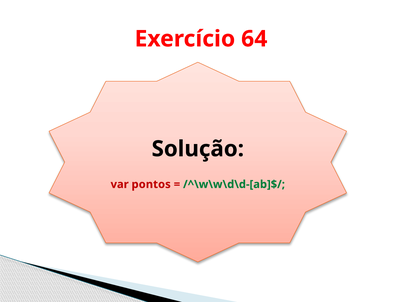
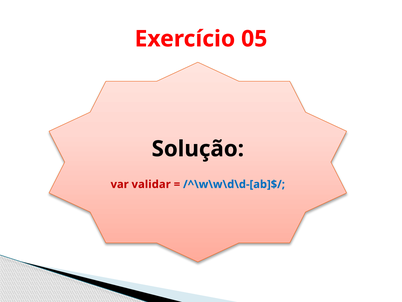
64: 64 -> 05
pontos: pontos -> validar
/^\w\w\d\d-[ab]$/ colour: green -> blue
